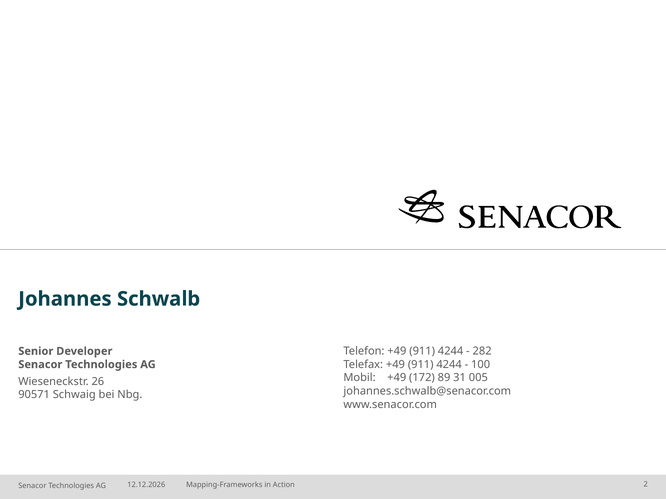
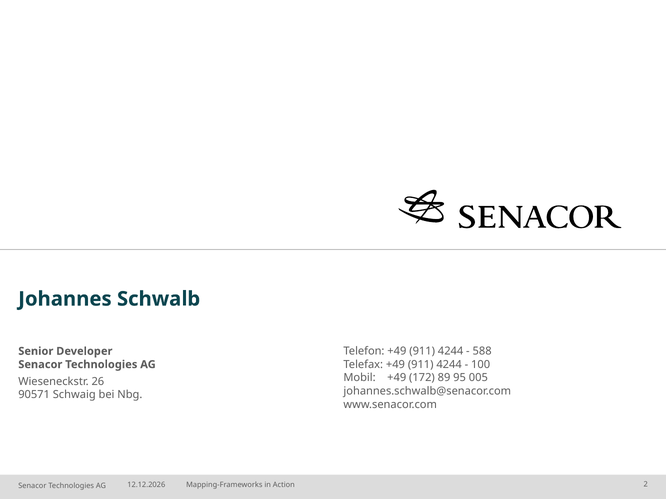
282: 282 -> 588
31: 31 -> 95
